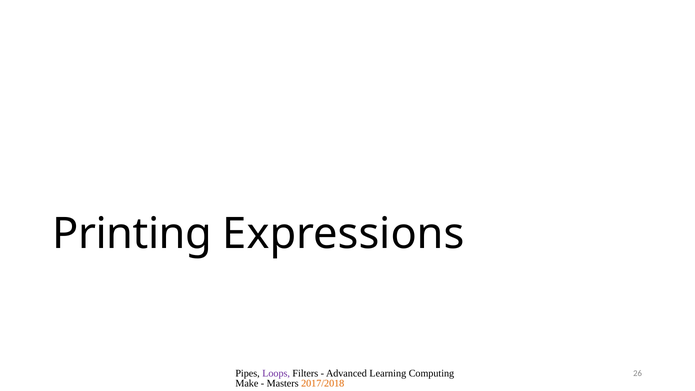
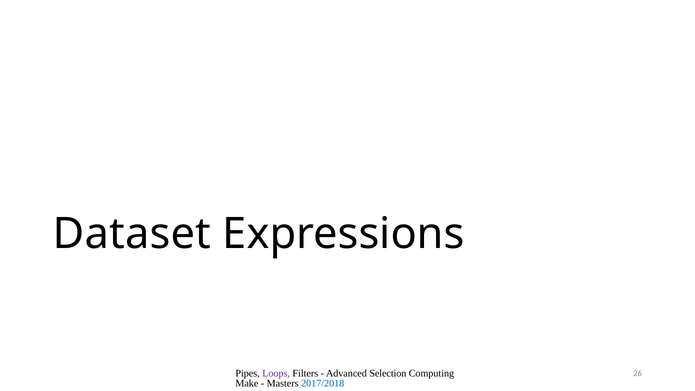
Printing: Printing -> Dataset
Learning: Learning -> Selection
2017/2018 colour: orange -> blue
